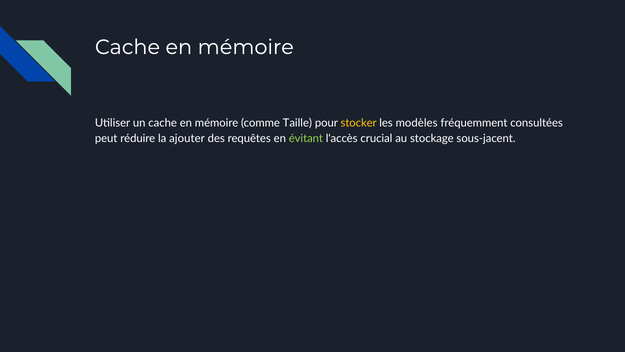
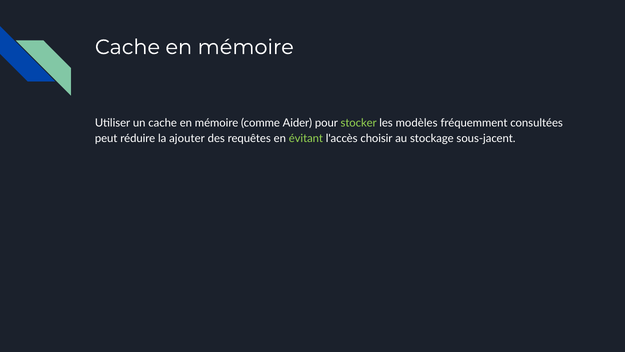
Taille: Taille -> Aider
stocker colour: yellow -> light green
crucial: crucial -> choisir
